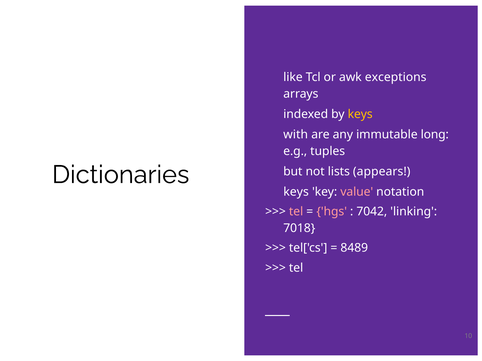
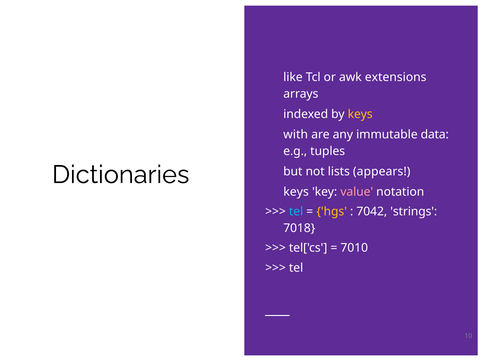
exceptions: exceptions -> extensions
long: long -> data
tel at (296, 212) colour: pink -> light blue
hgs colour: pink -> yellow
linking: linking -> strings
8489: 8489 -> 7010
